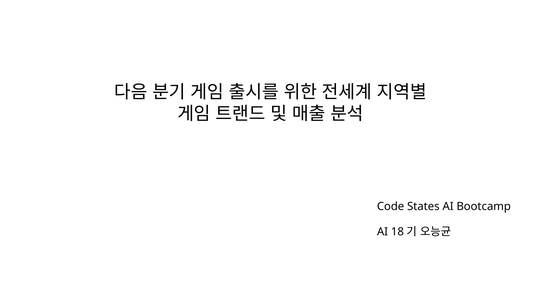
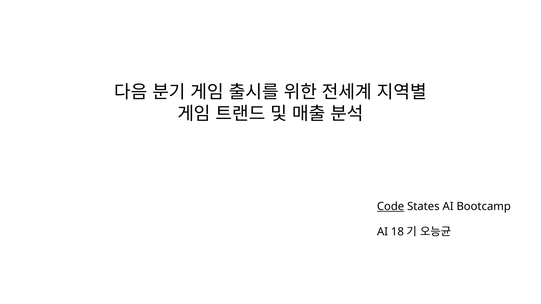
Code underline: none -> present
